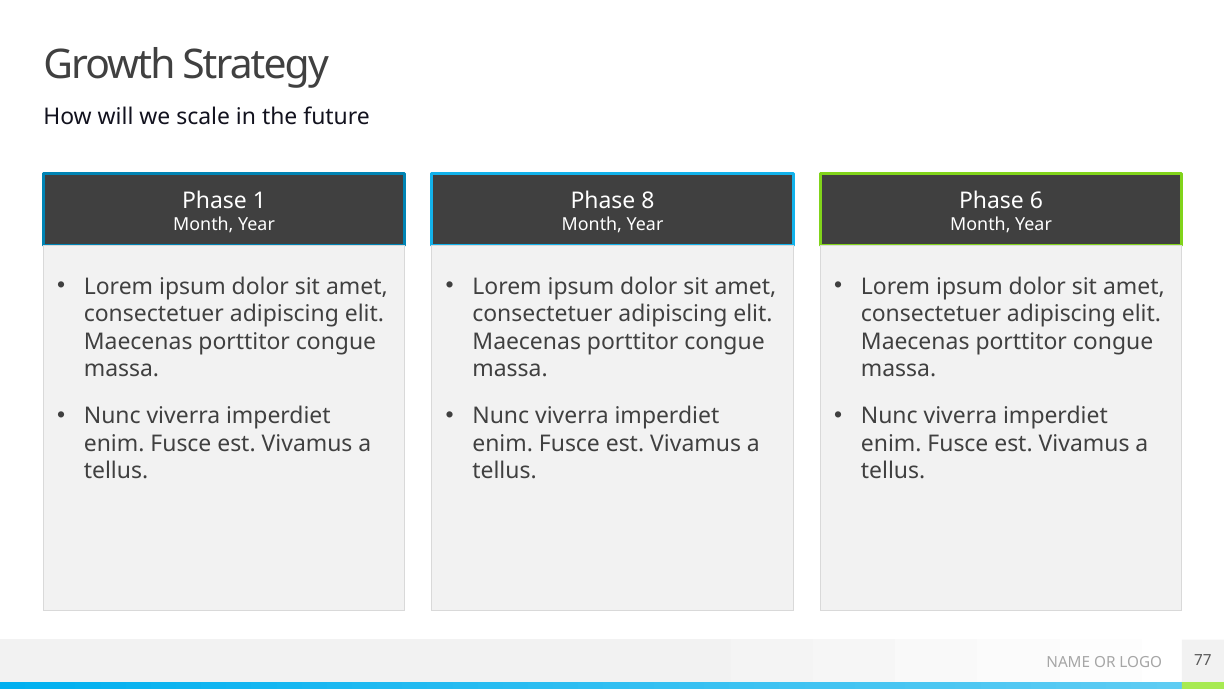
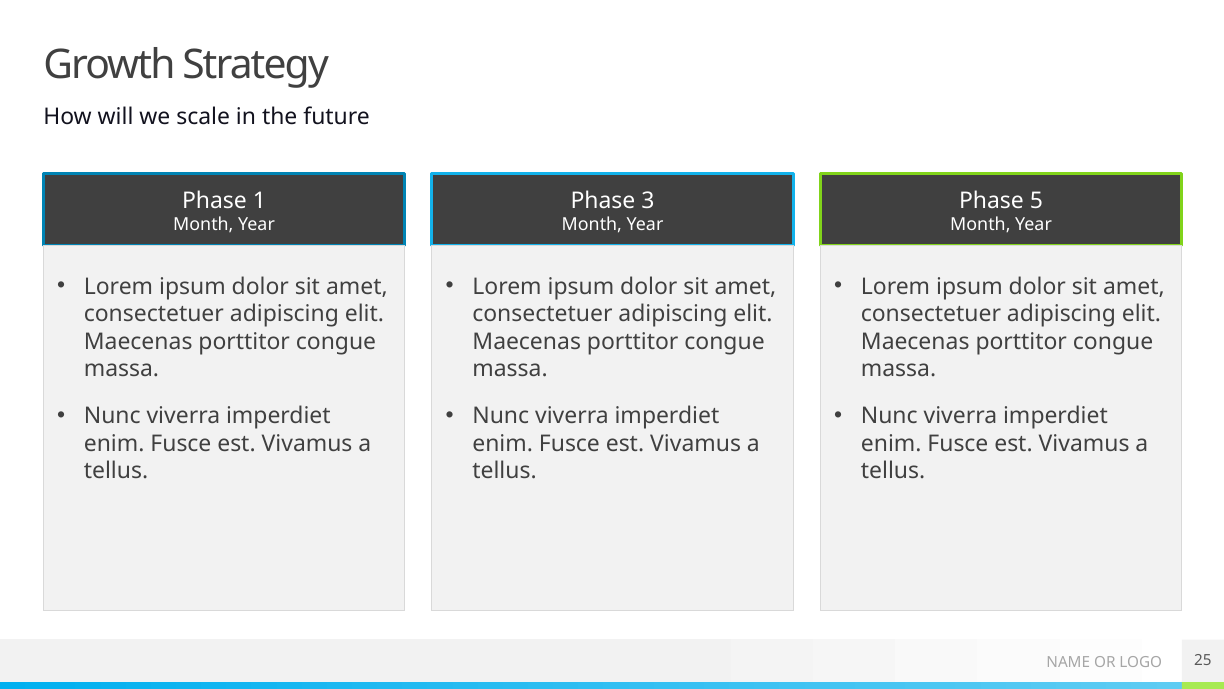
8: 8 -> 3
6: 6 -> 5
77: 77 -> 25
